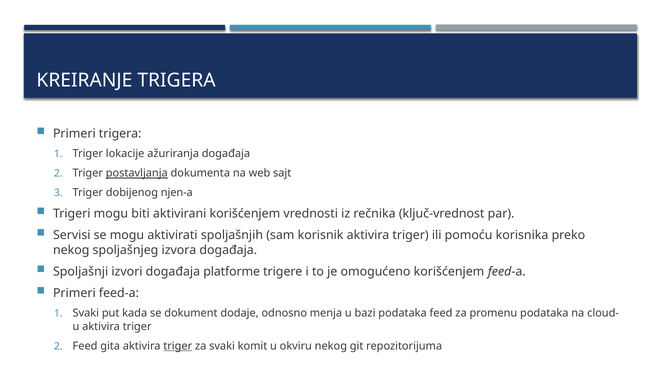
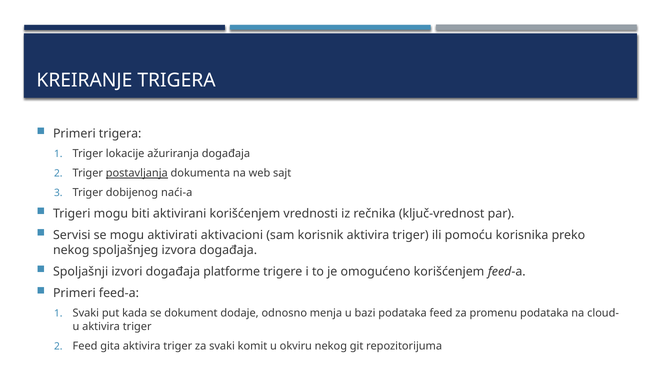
njen-a: njen-a -> naći-a
spoljašnjih: spoljašnjih -> aktivacioni
triger at (178, 346) underline: present -> none
